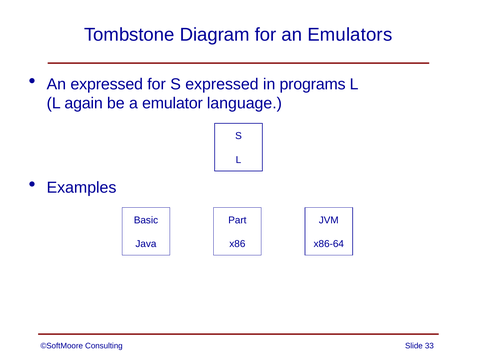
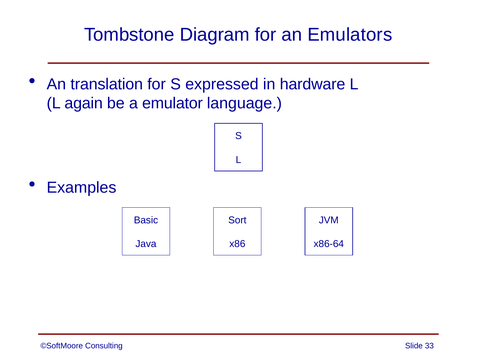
An expressed: expressed -> translation
programs: programs -> hardware
Part: Part -> Sort
